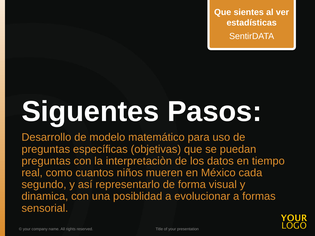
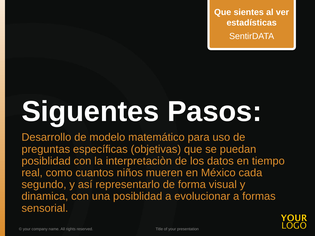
preguntas at (46, 161): preguntas -> posiblidad
